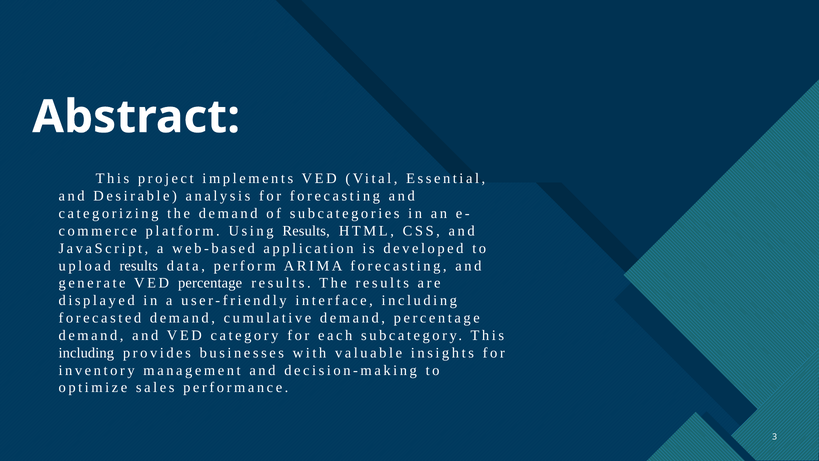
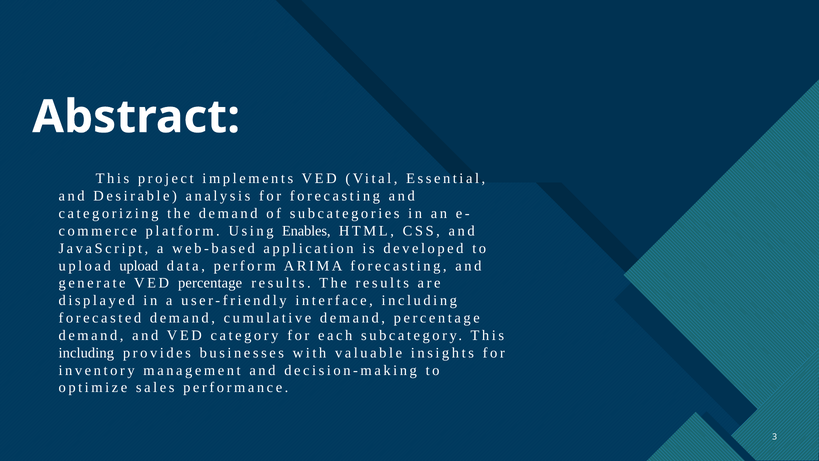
Using Results: Results -> Enables
upload results: results -> upload
